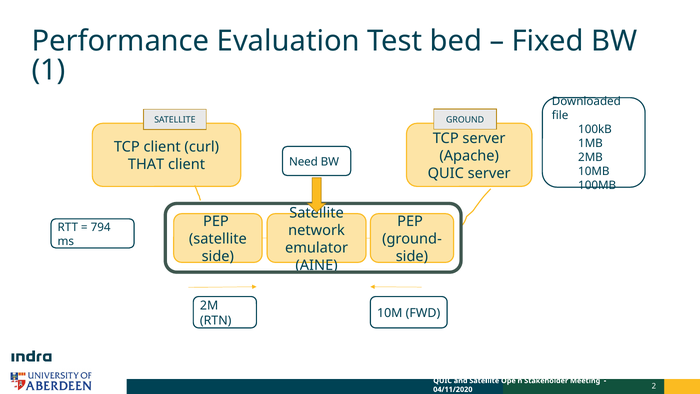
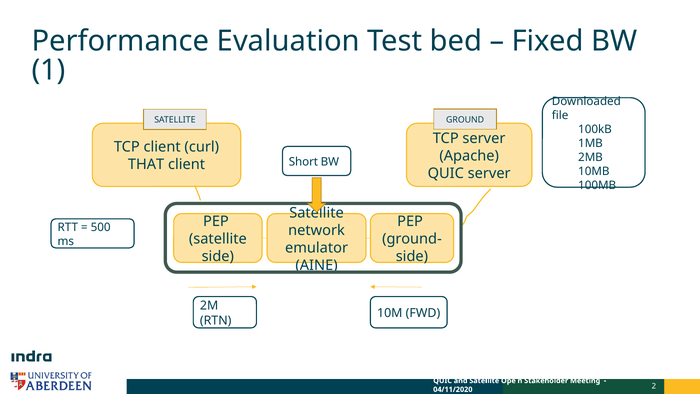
Need: Need -> Short
794: 794 -> 500
